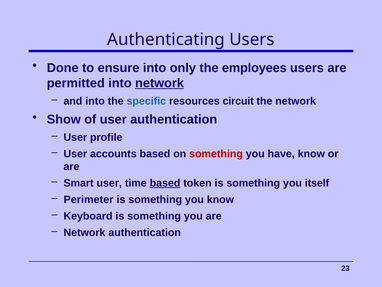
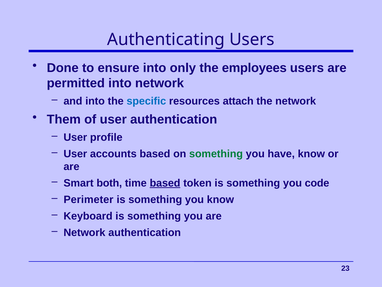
network at (160, 83) underline: present -> none
circuit: circuit -> attach
Show: Show -> Them
something at (216, 154) colour: red -> green
Smart user: user -> both
itself: itself -> code
